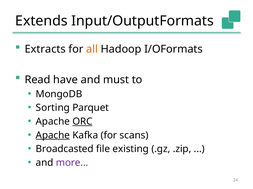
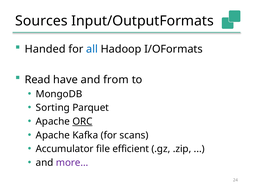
Extends: Extends -> Sources
Extracts: Extracts -> Handed
all colour: orange -> blue
must: must -> from
Apache at (53, 136) underline: present -> none
Broadcasted: Broadcasted -> Accumulator
existing: existing -> efficient
